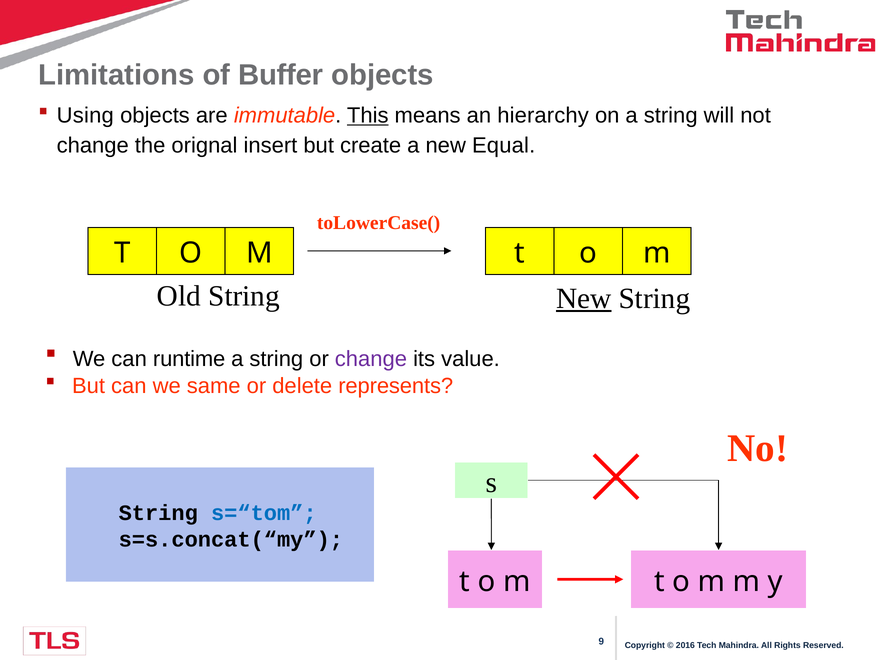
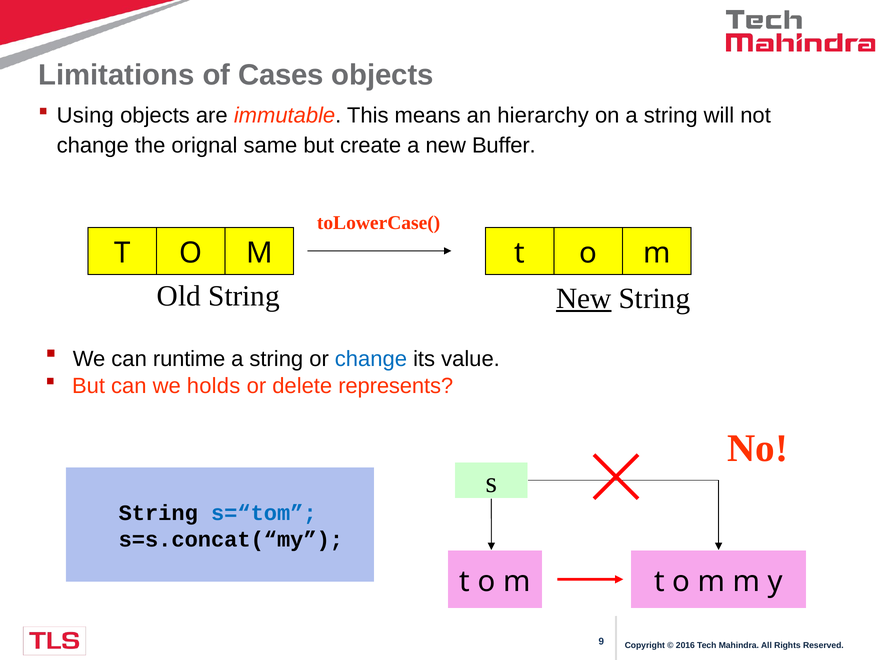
Buffer: Buffer -> Cases
This underline: present -> none
insert: insert -> same
Equal: Equal -> Buffer
change at (371, 359) colour: purple -> blue
same: same -> holds
